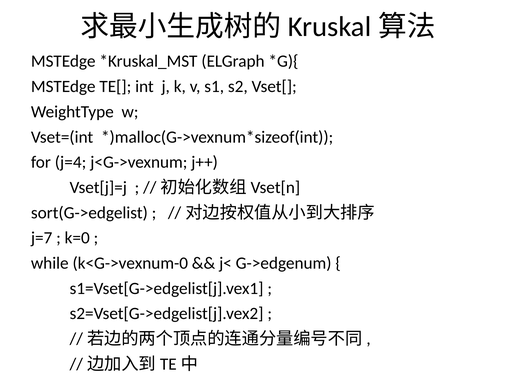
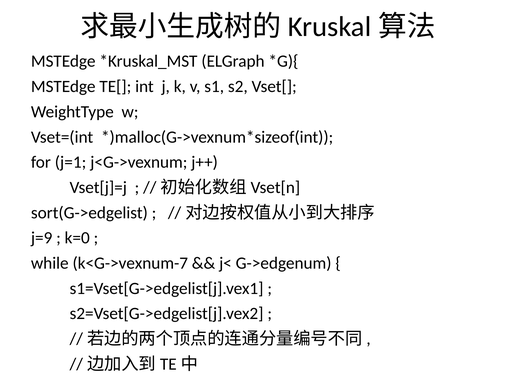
j=4: j=4 -> j=1
j=7: j=7 -> j=9
k<G->vexnum-0: k<G->vexnum-0 -> k<G->vexnum-7
